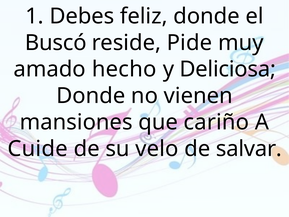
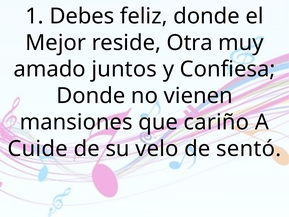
Buscó: Buscó -> Mejor
Pide: Pide -> Otra
hecho: hecho -> juntos
Deliciosa: Deliciosa -> Confiesa
salvar: salvar -> sentó
